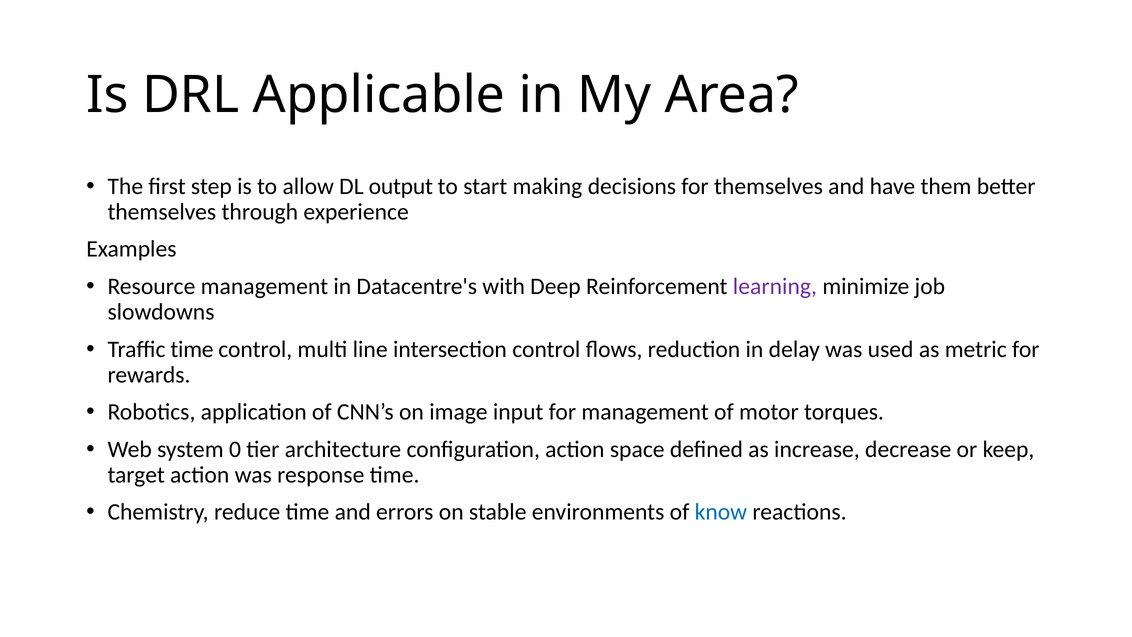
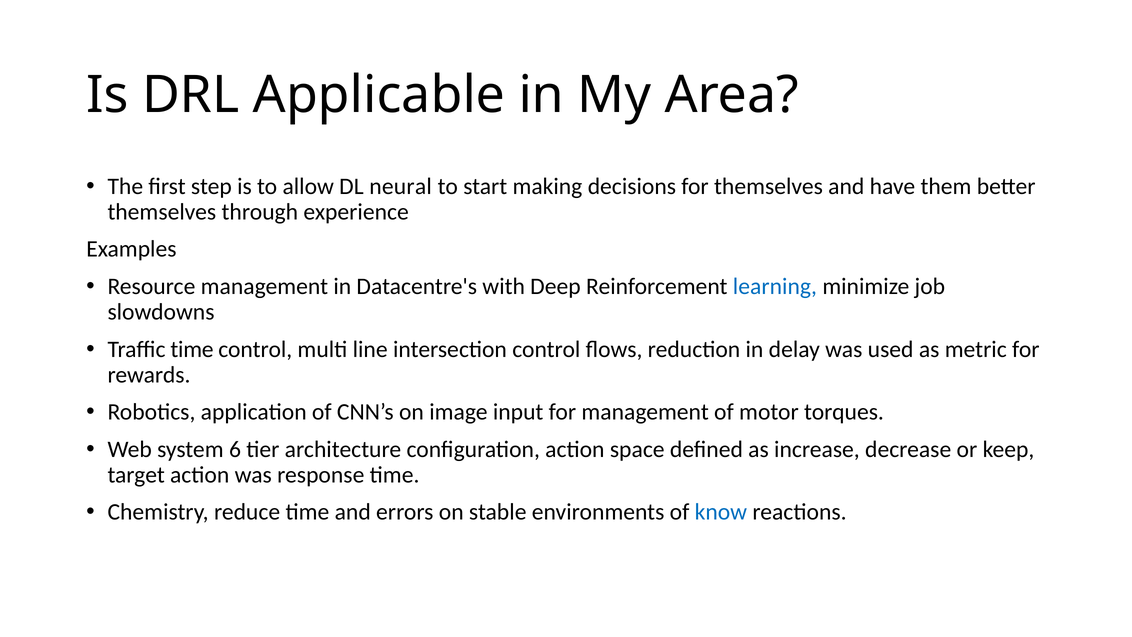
output: output -> neural
learning colour: purple -> blue
0: 0 -> 6
